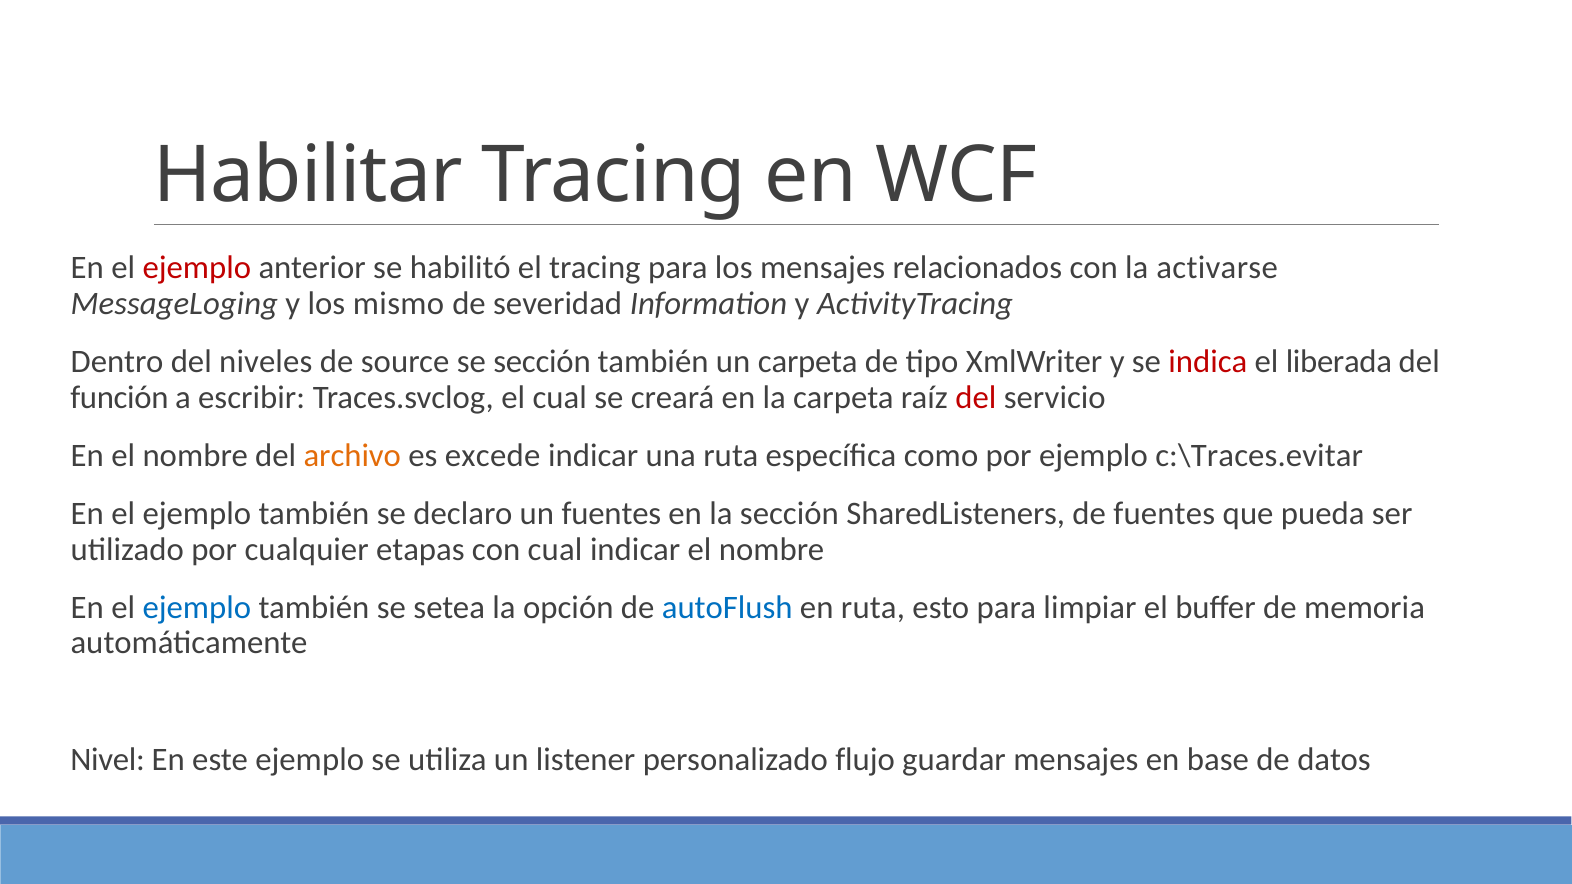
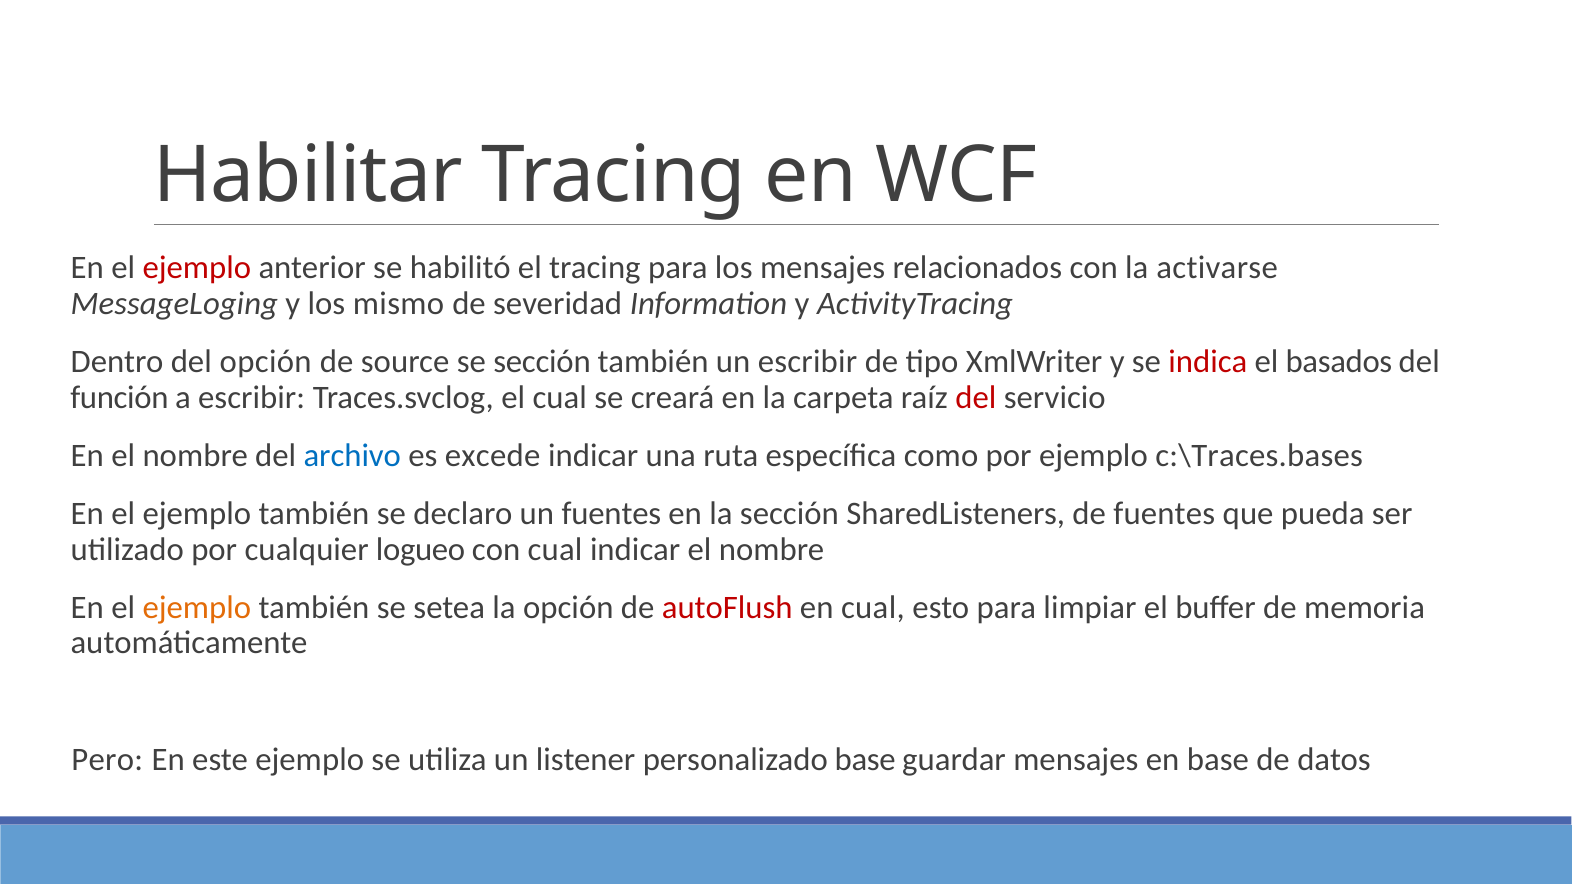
del niveles: niveles -> opción
un carpeta: carpeta -> escribir
liberada: liberada -> basados
archivo colour: orange -> blue
c:\Traces.evitar: c:\Traces.evitar -> c:\Traces.bases
etapas: etapas -> logueo
ejemplo at (197, 608) colour: blue -> orange
autoFlush colour: blue -> red
en ruta: ruta -> cual
Nivel: Nivel -> Pero
personalizado flujo: flujo -> base
